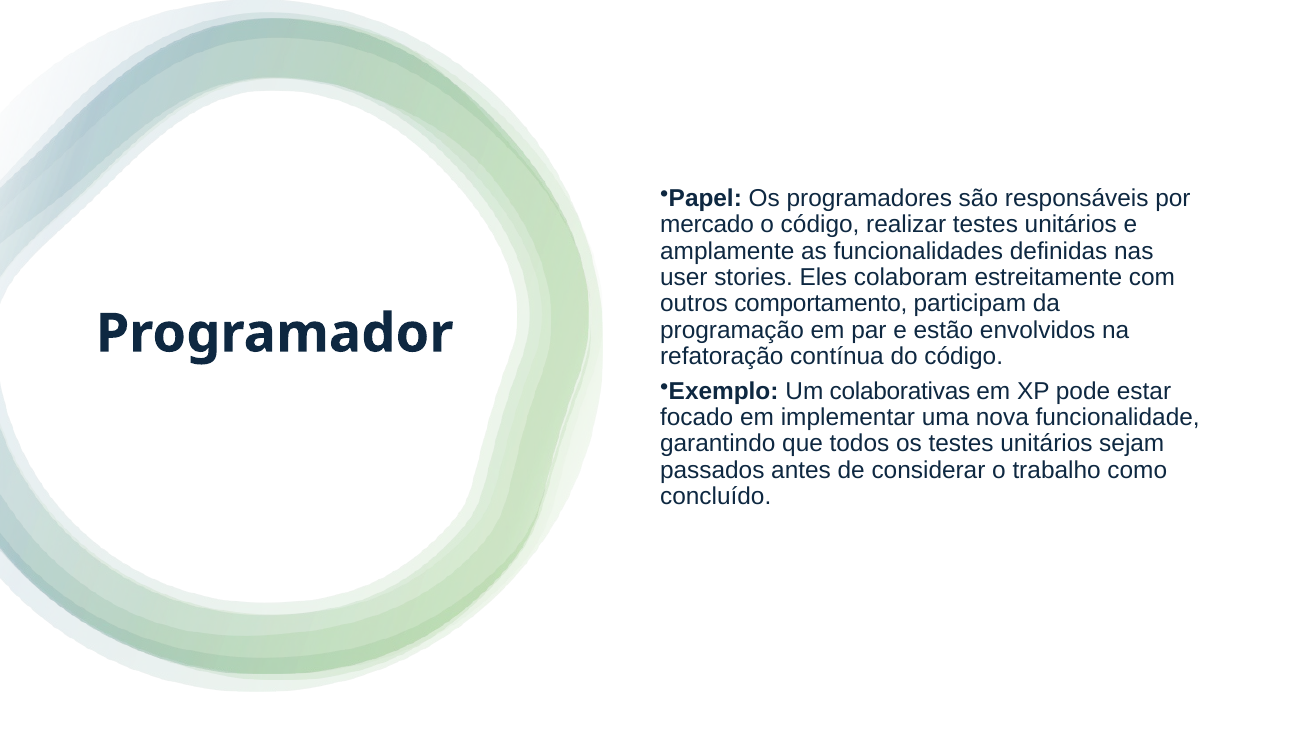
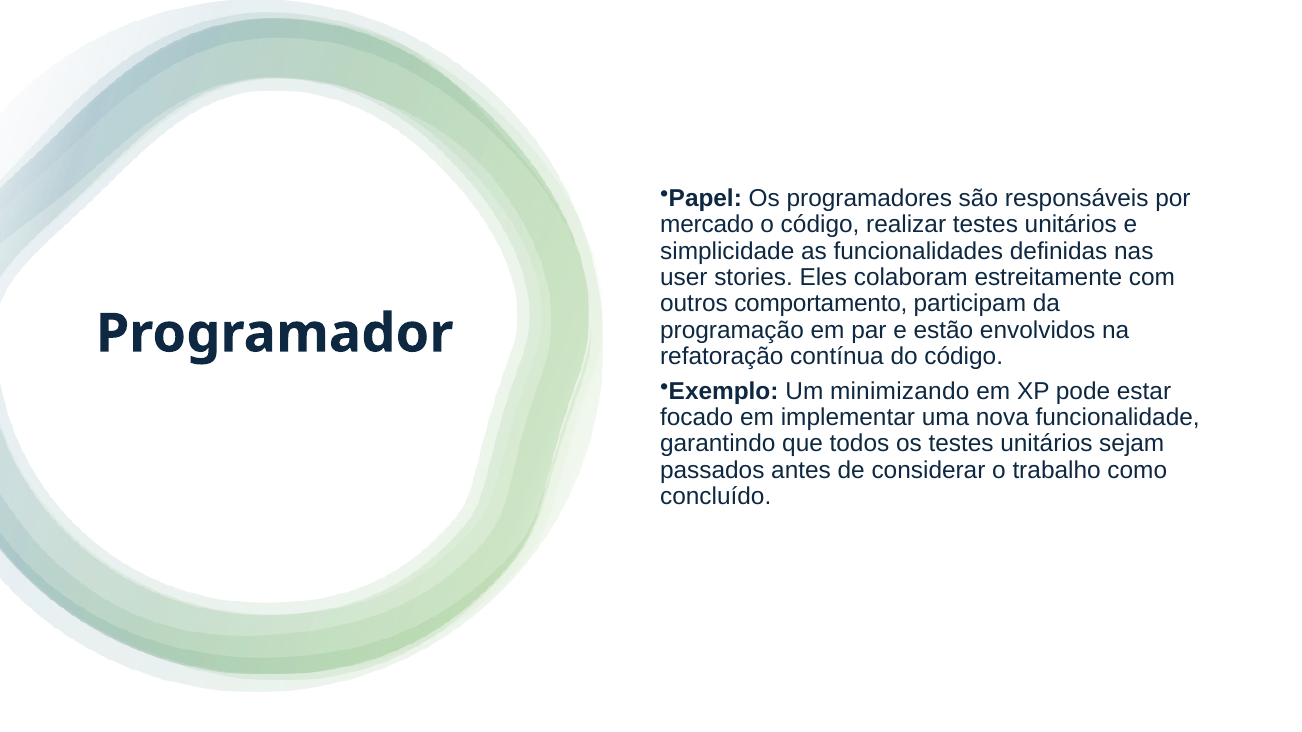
amplamente: amplamente -> simplicidade
colaborativas: colaborativas -> minimizando
